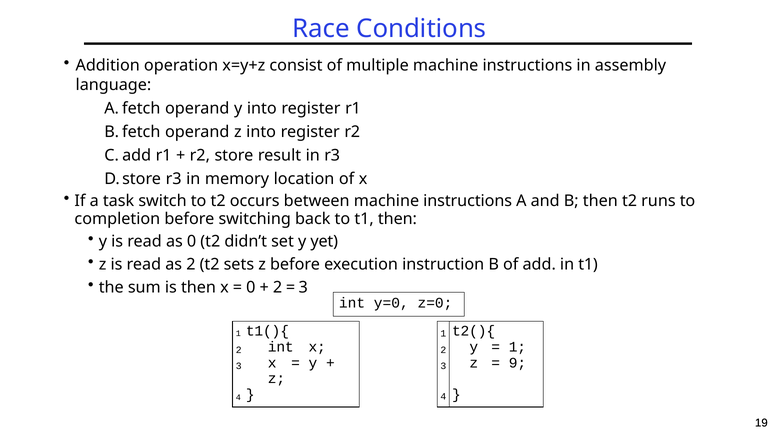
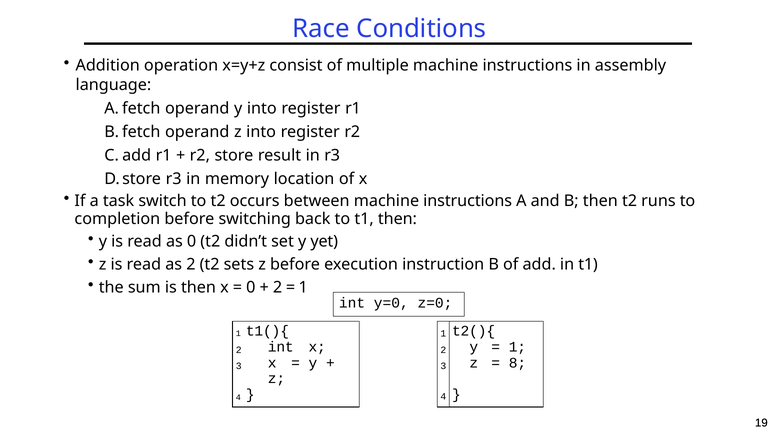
3 at (303, 288): 3 -> 1
9: 9 -> 8
